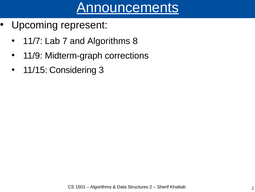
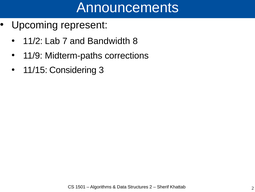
Announcements underline: present -> none
11/7: 11/7 -> 11/2
and Algorithms: Algorithms -> Bandwidth
Midterm-graph: Midterm-graph -> Midterm-paths
